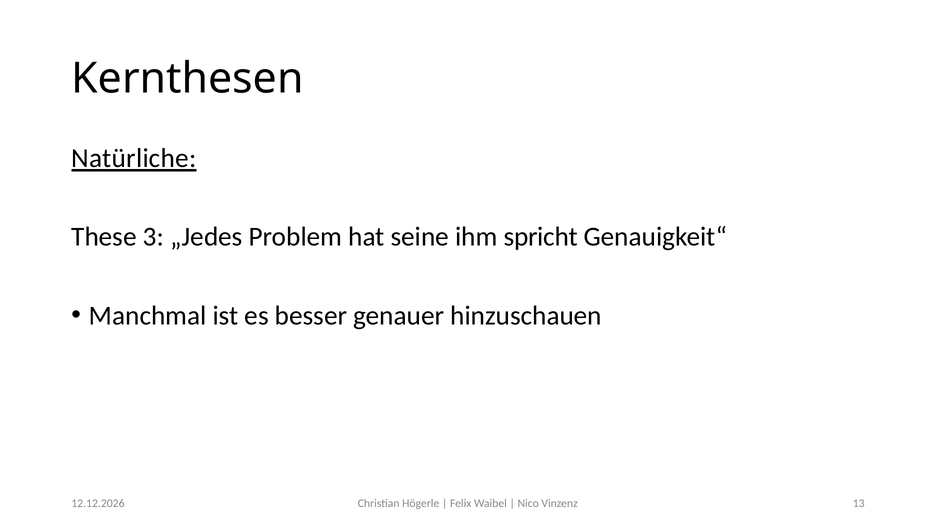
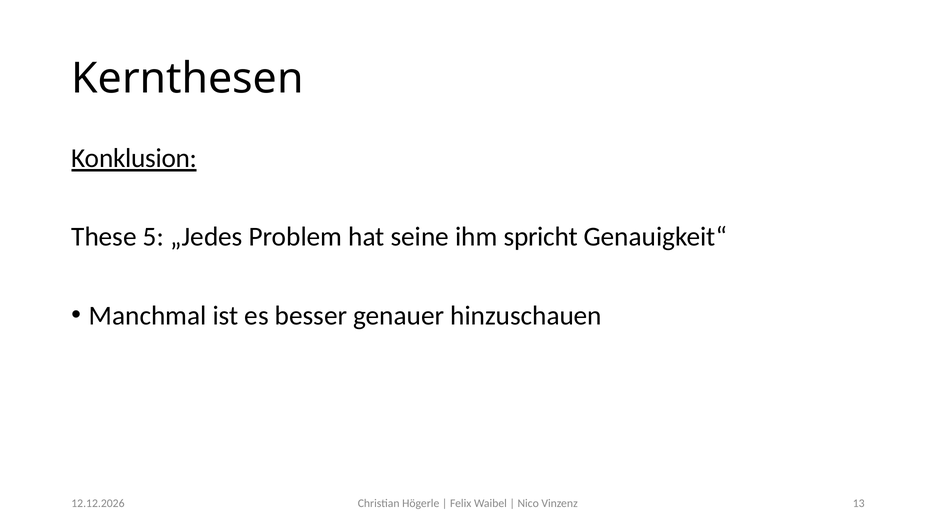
Natürliche: Natürliche -> Konklusion
3: 3 -> 5
